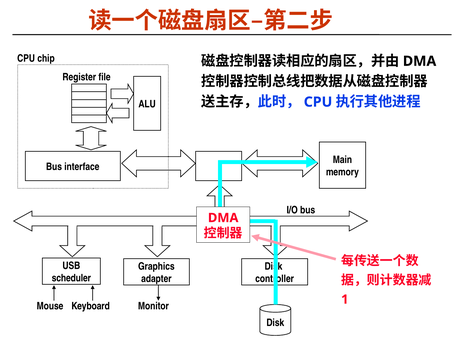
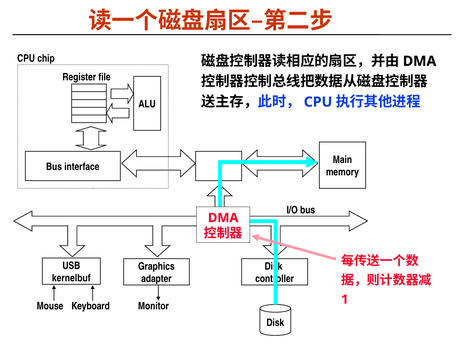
scheduler: scheduler -> kernelbuf
